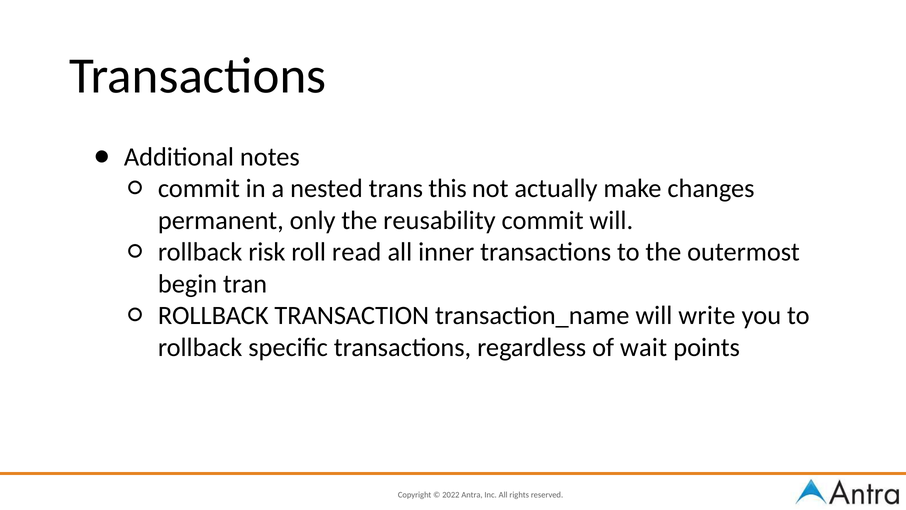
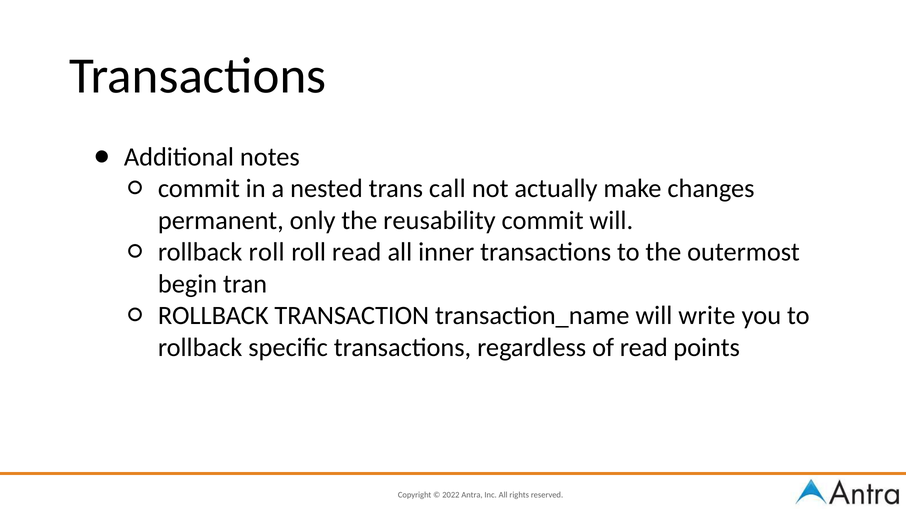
this: this -> call
rollback risk: risk -> roll
of wait: wait -> read
